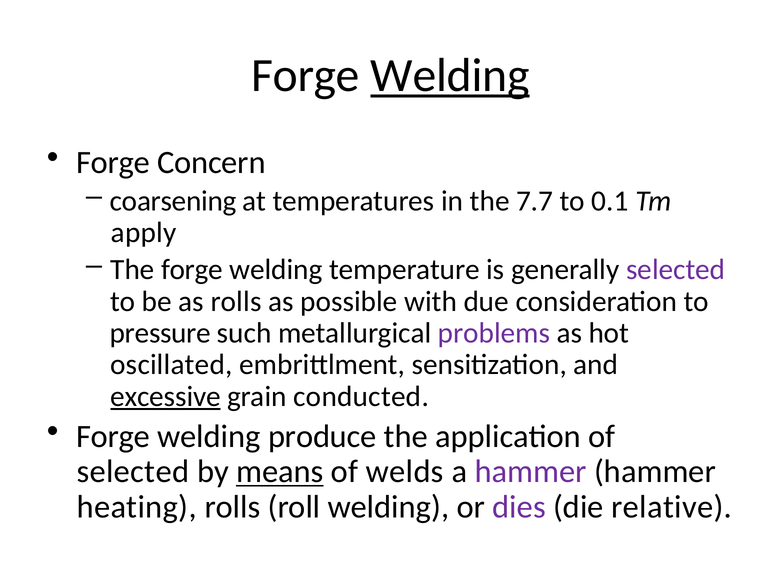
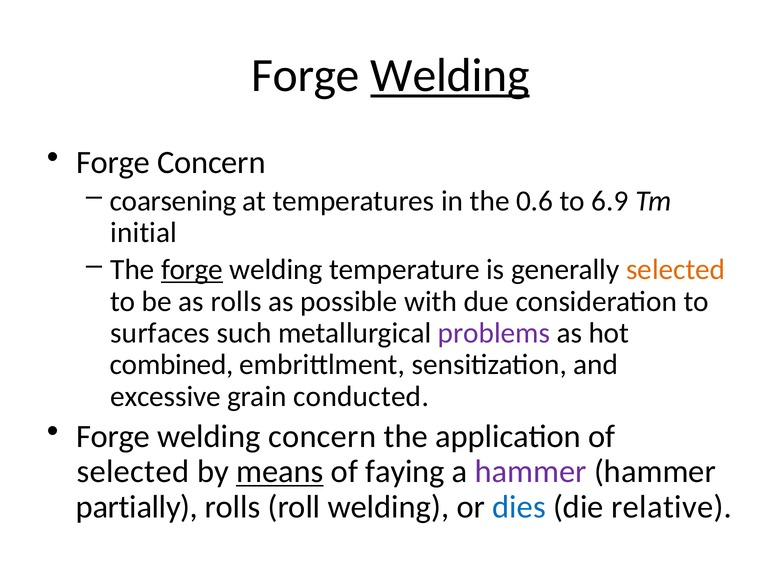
7.7: 7.7 -> 0.6
0.1: 0.1 -> 6.9
apply: apply -> initial
forge at (192, 270) underline: none -> present
selected at (676, 270) colour: purple -> orange
pressure: pressure -> surfaces
oscillated: oscillated -> combined
excessive underline: present -> none
welding produce: produce -> concern
welds: welds -> faying
heating: heating -> partially
dies colour: purple -> blue
